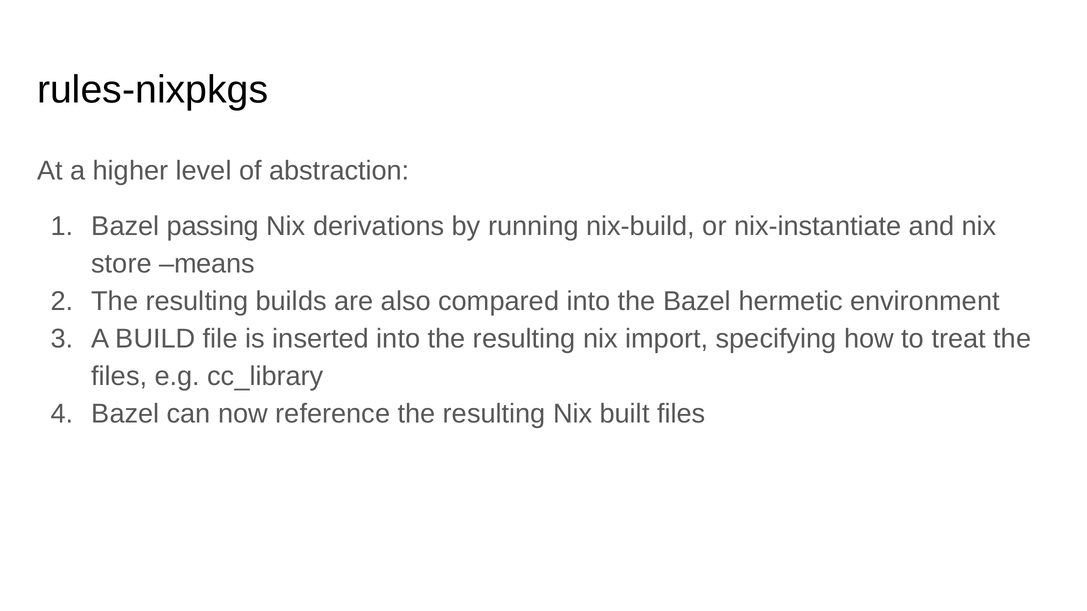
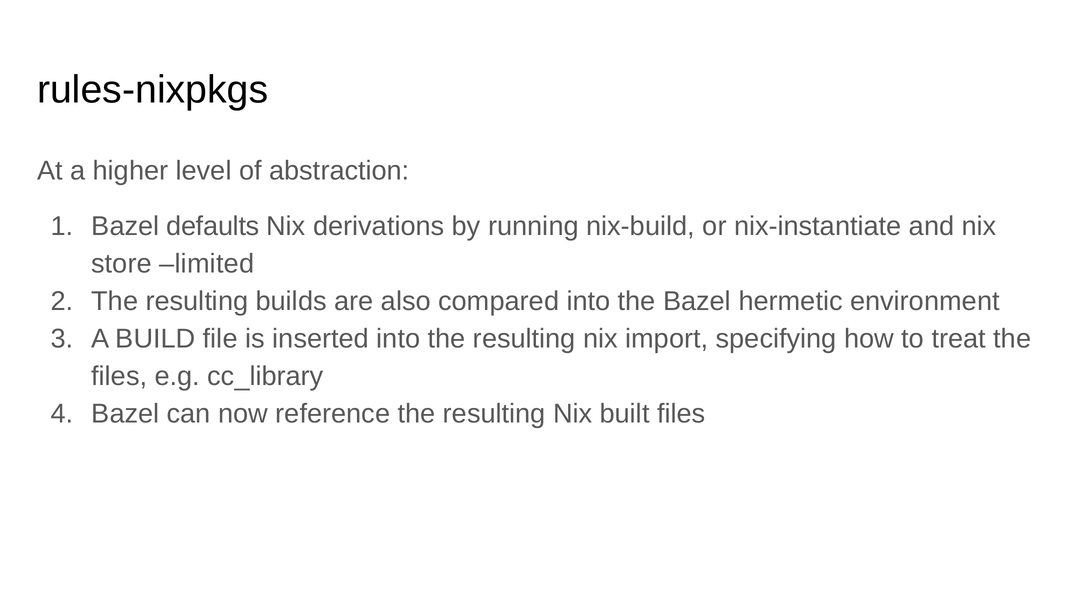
passing: passing -> defaults
means: means -> limited
